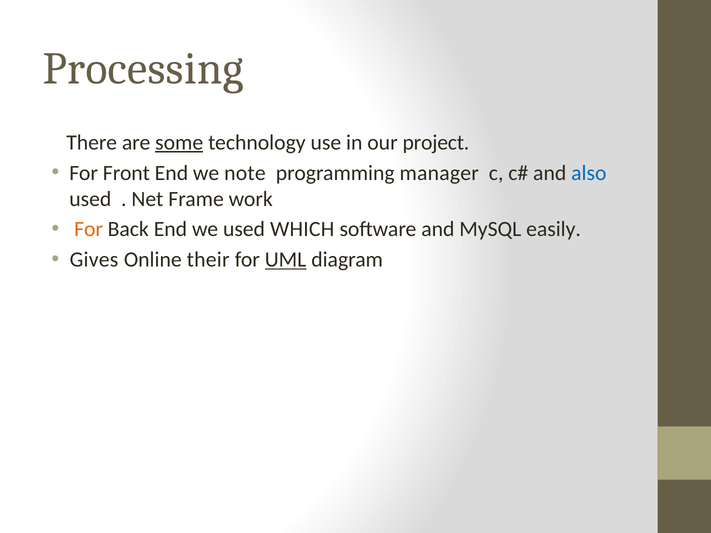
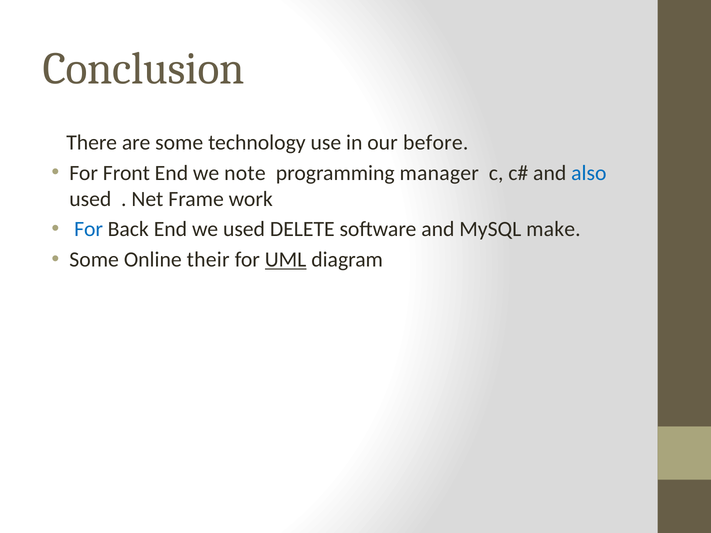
Processing: Processing -> Conclusion
some at (179, 143) underline: present -> none
project: project -> before
For at (89, 229) colour: orange -> blue
WHICH: WHICH -> DELETE
easily: easily -> make
Gives at (94, 260): Gives -> Some
